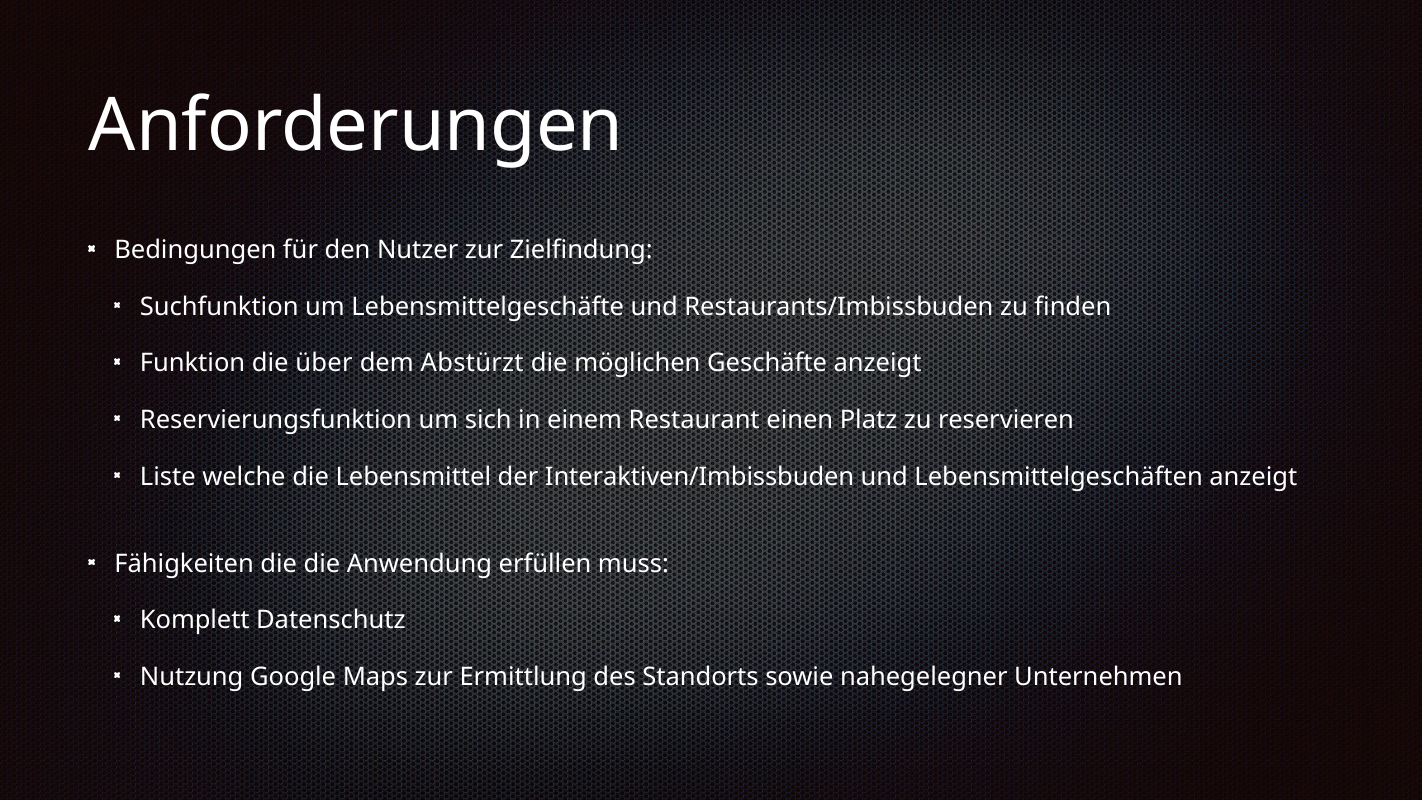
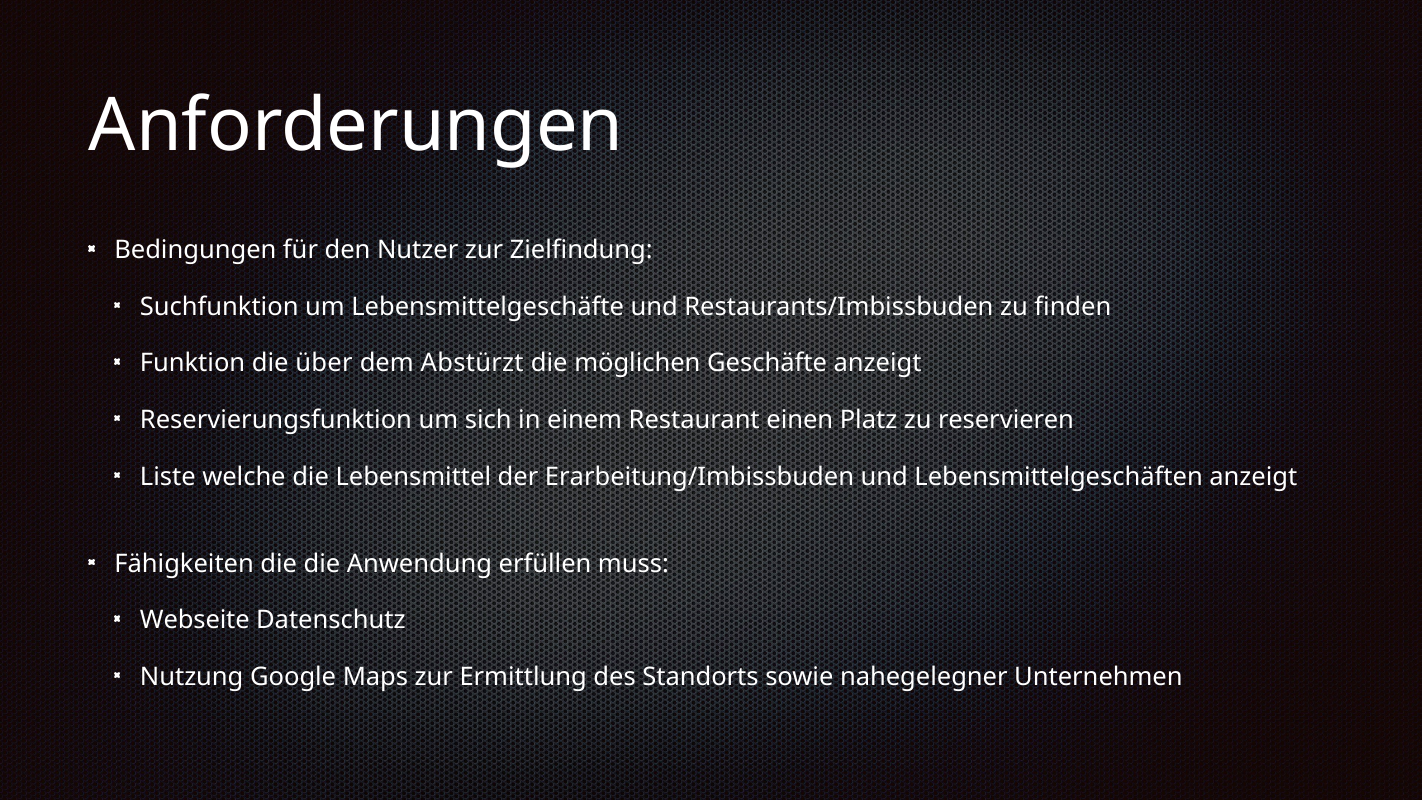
Interaktiven/Imbissbuden: Interaktiven/Imbissbuden -> Erarbeitung/Imbissbuden
Komplett: Komplett -> Webseite
